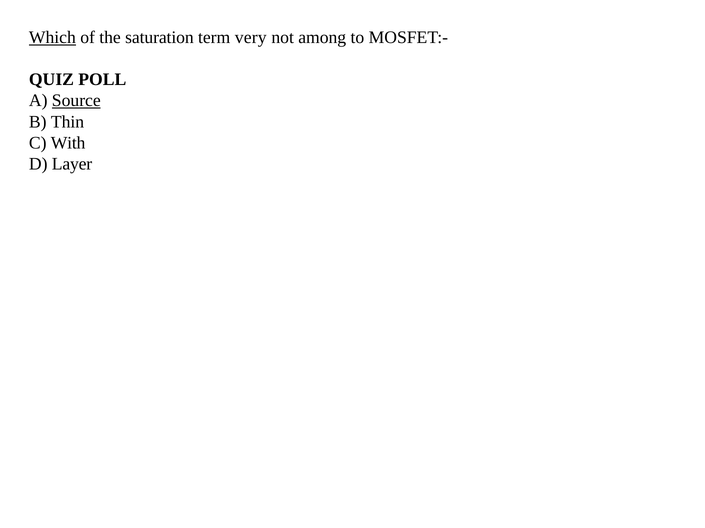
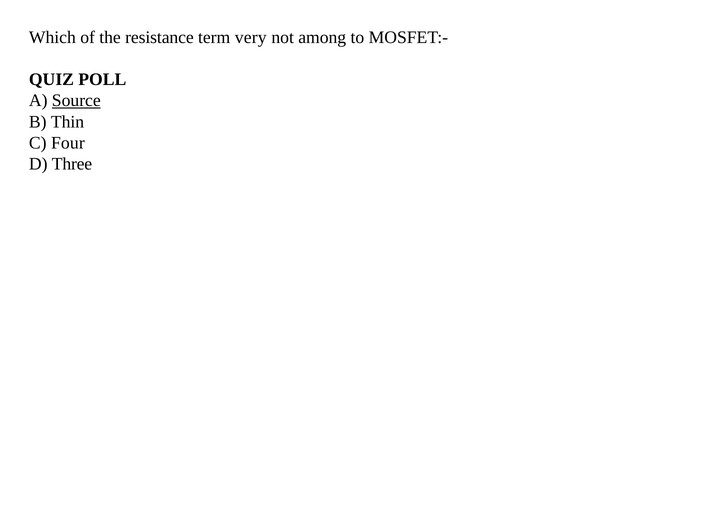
Which underline: present -> none
saturation: saturation -> resistance
With: With -> Four
Layer: Layer -> Three
